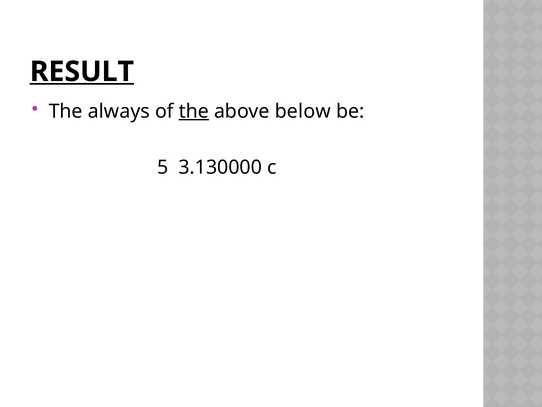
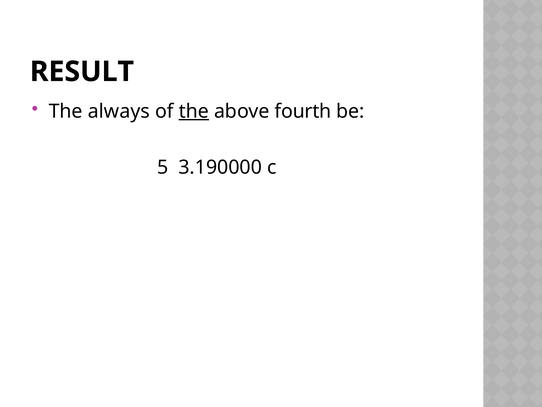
RESULT underline: present -> none
below: below -> fourth
3.130000: 3.130000 -> 3.190000
